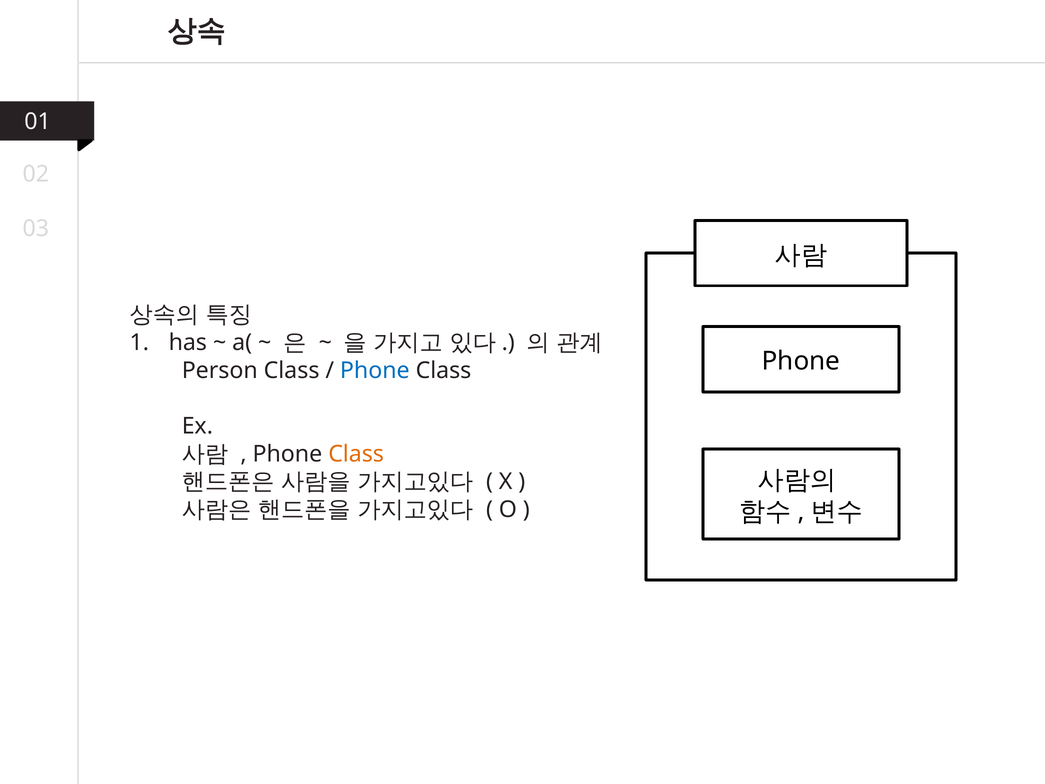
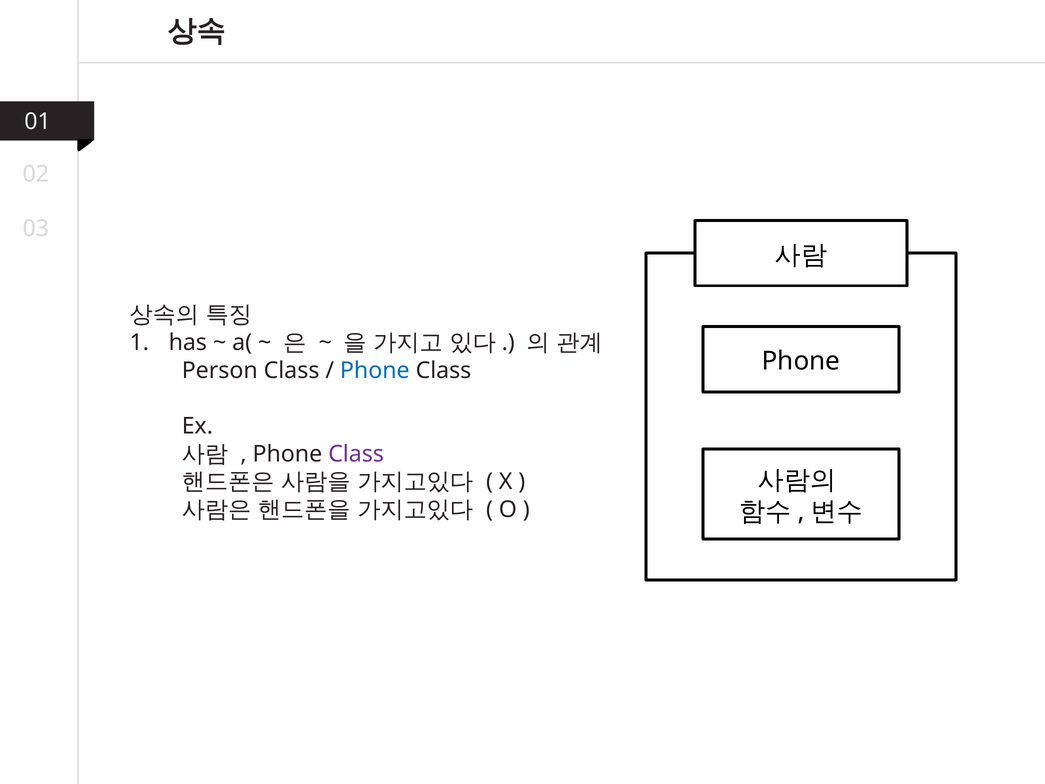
Class at (356, 454) colour: orange -> purple
